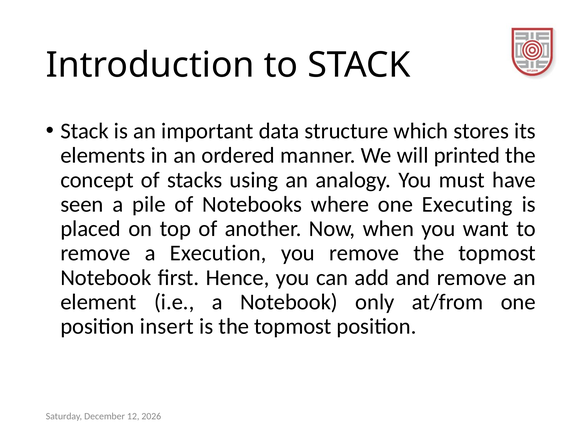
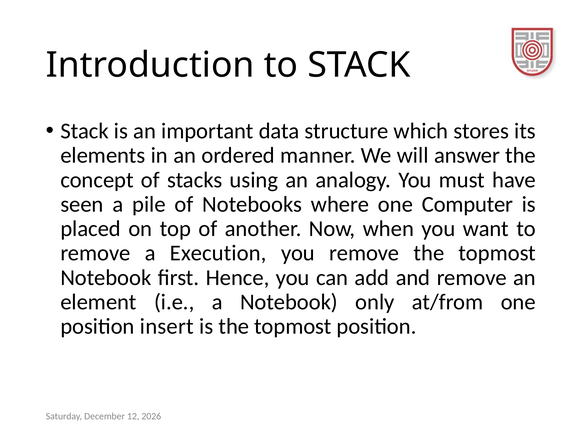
printed: printed -> answer
Executing: Executing -> Computer
